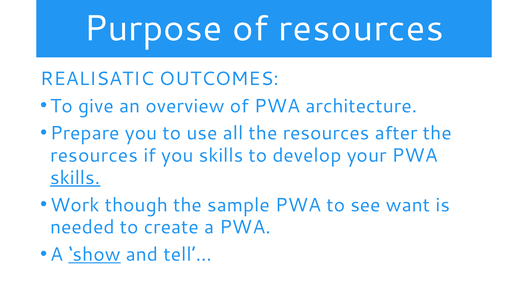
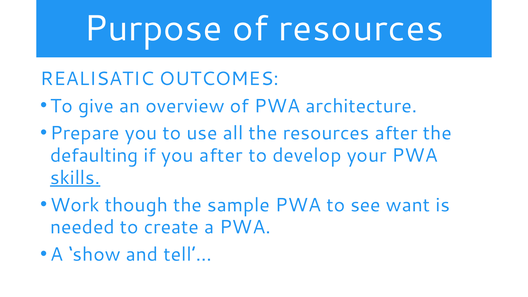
resources at (94, 156): resources -> defaulting
you skills: skills -> after
show underline: present -> none
